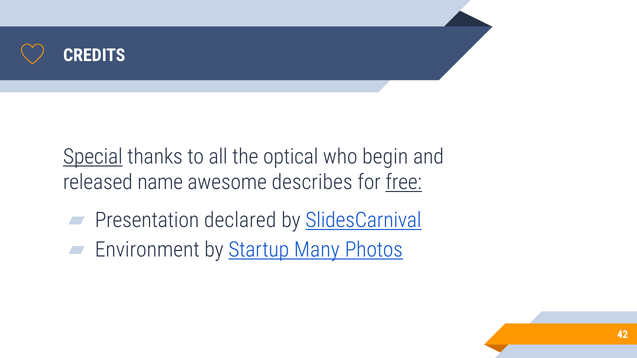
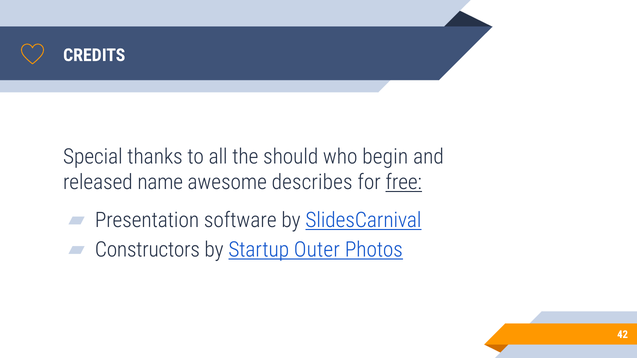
Special underline: present -> none
optical: optical -> should
declared: declared -> software
Environment: Environment -> Constructors
Many: Many -> Outer
